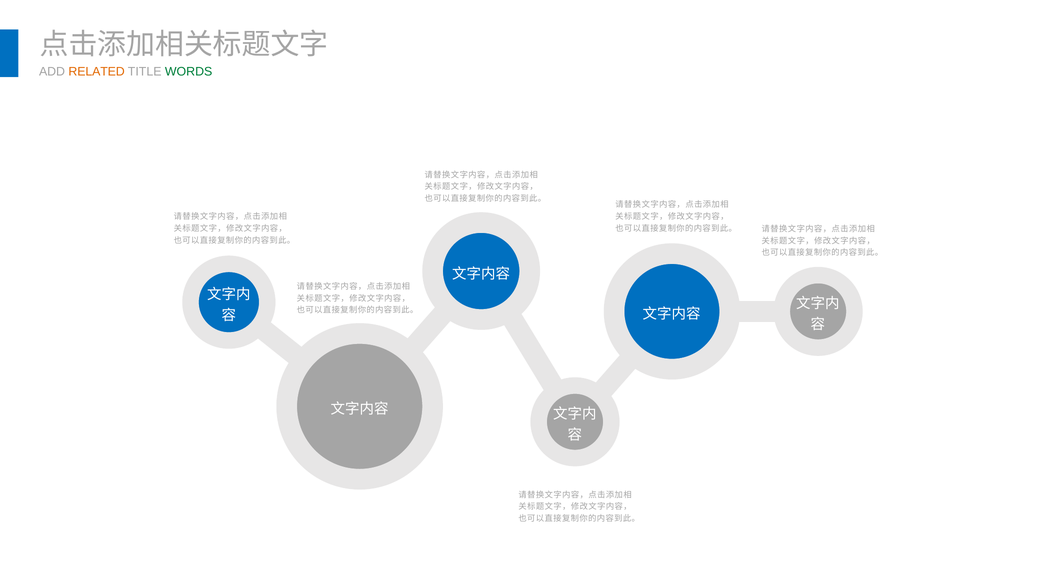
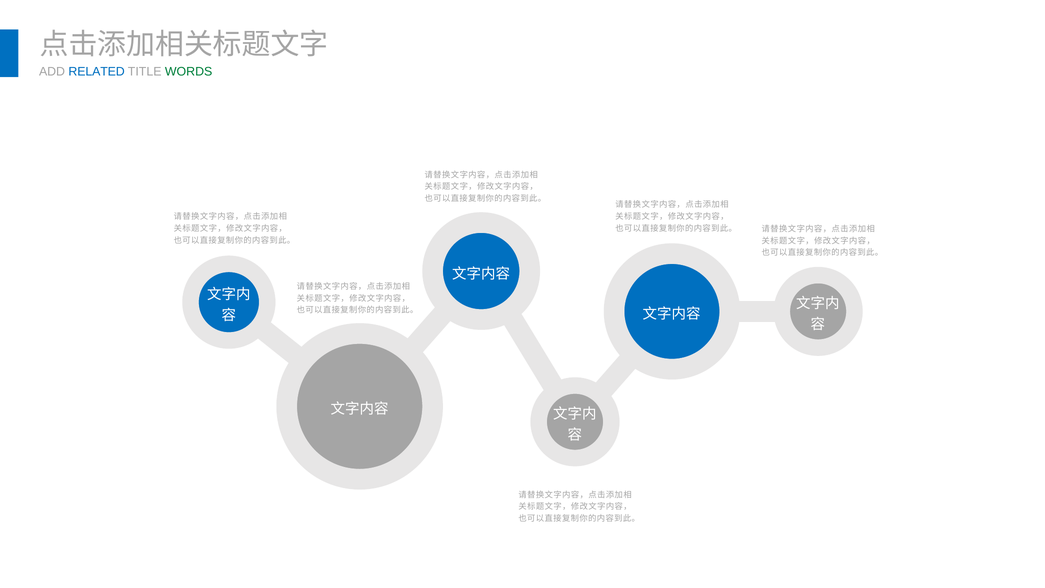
RELATED colour: orange -> blue
